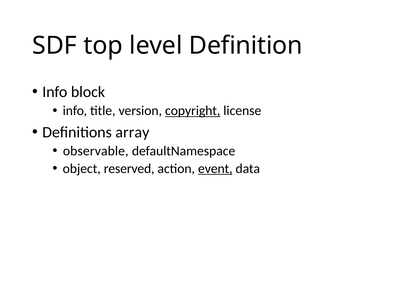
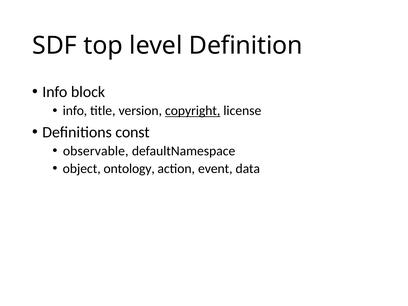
array: array -> const
reserved: reserved -> ontology
event underline: present -> none
